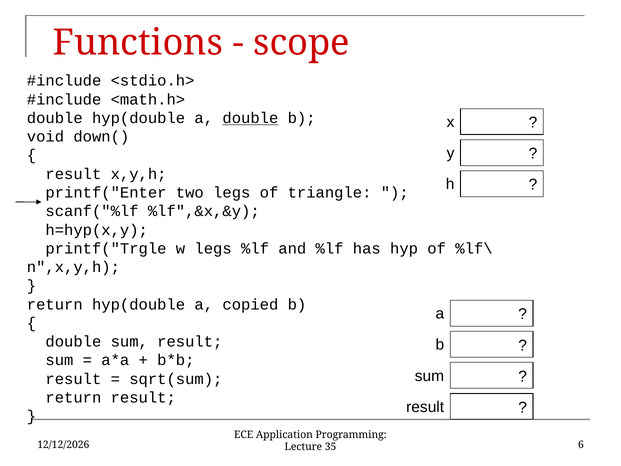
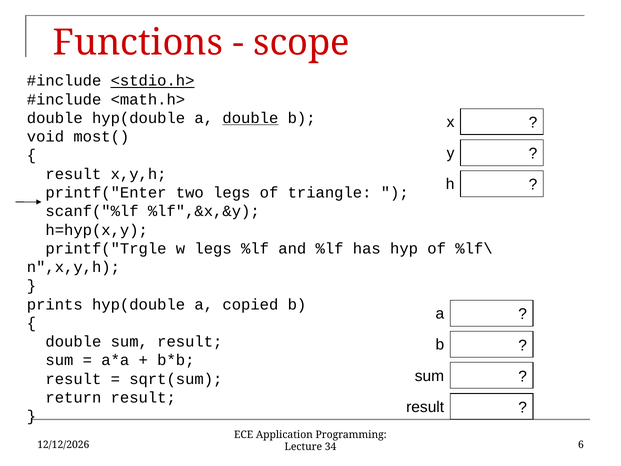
<stdio.h> underline: none -> present
down(: down( -> most(
return at (55, 304): return -> prints
35: 35 -> 34
